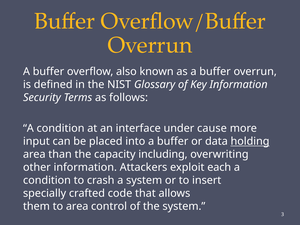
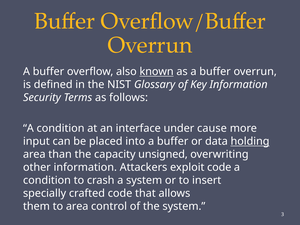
known underline: none -> present
including: including -> unsigned
exploit each: each -> code
